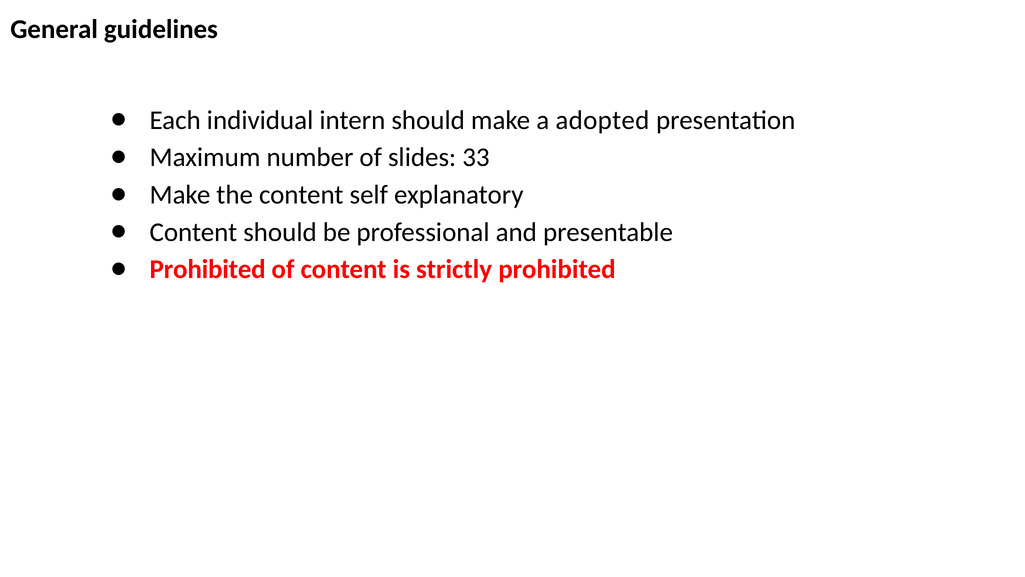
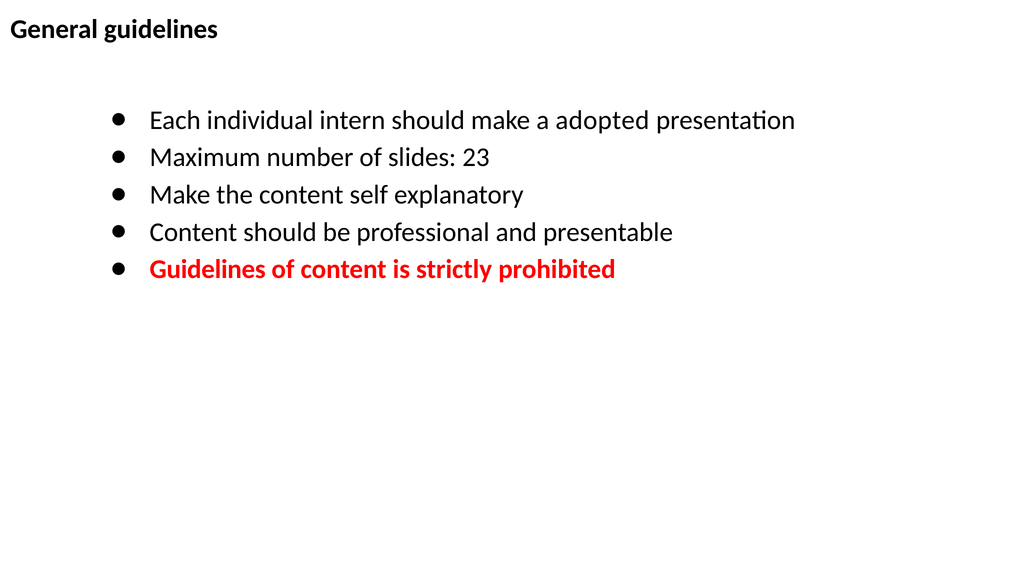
33: 33 -> 23
Prohibited at (208, 269): Prohibited -> Guidelines
